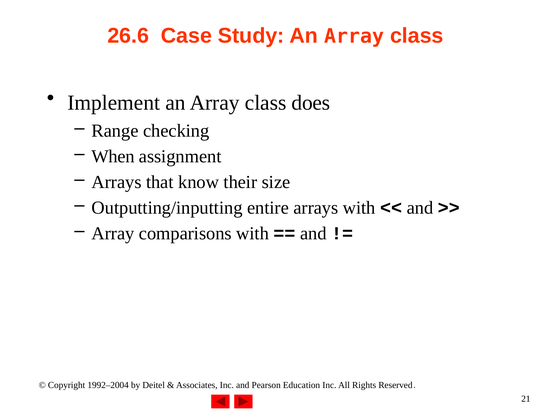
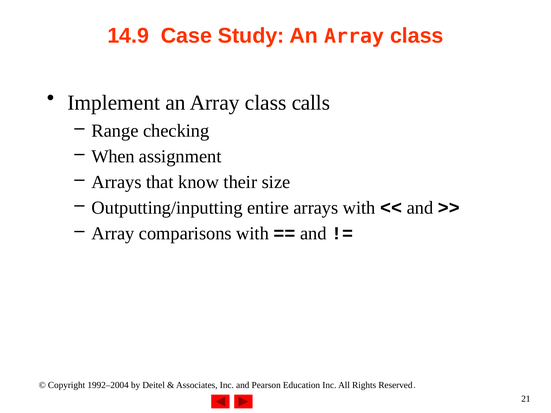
26.6: 26.6 -> 14.9
does: does -> calls
